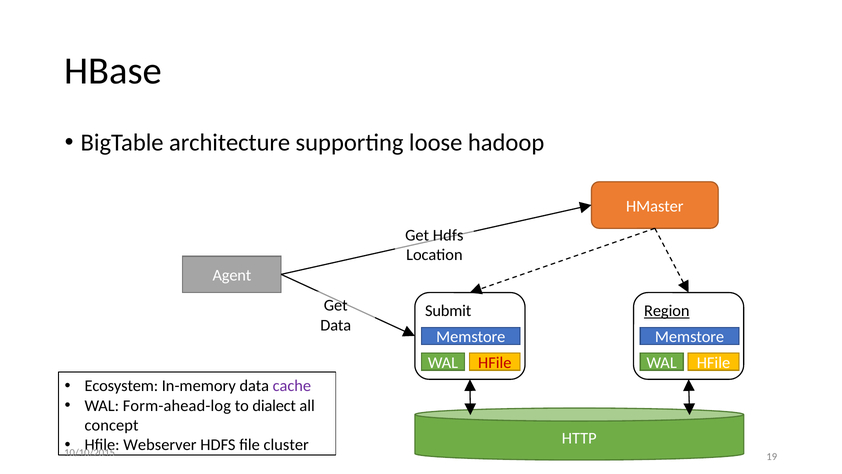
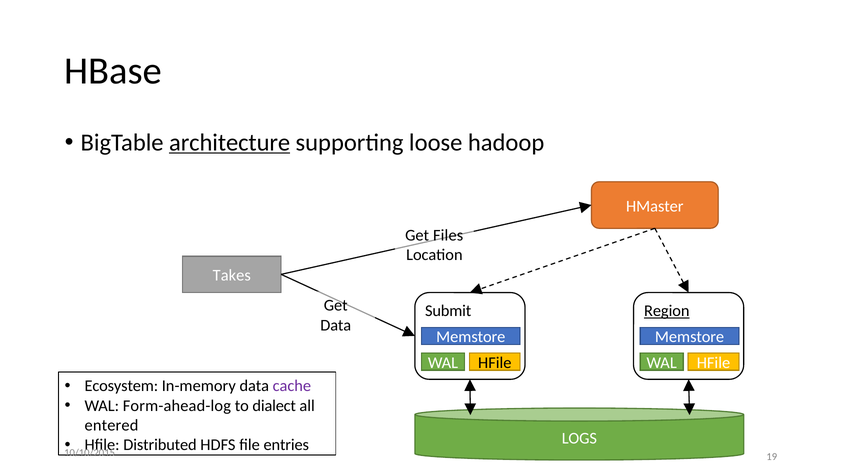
architecture underline: none -> present
Get Hdfs: Hdfs -> Files
Agent: Agent -> Takes
HFile at (495, 362) colour: red -> black
concept: concept -> entered
HTTP: HTTP -> LOGS
Webserver: Webserver -> Distributed
cluster: cluster -> entries
